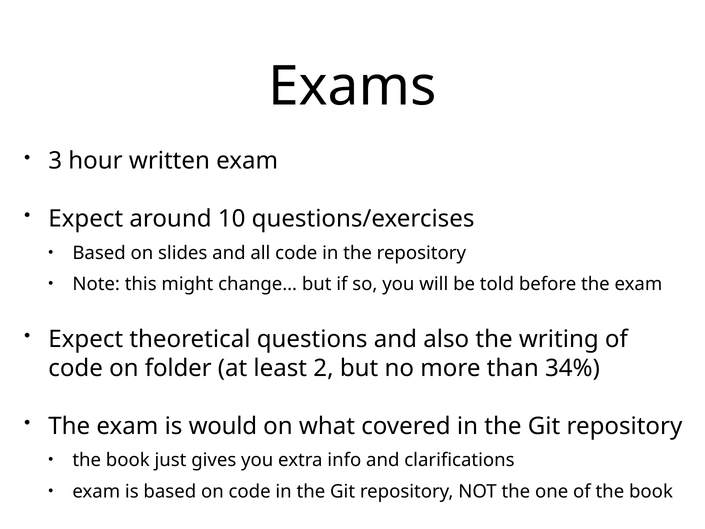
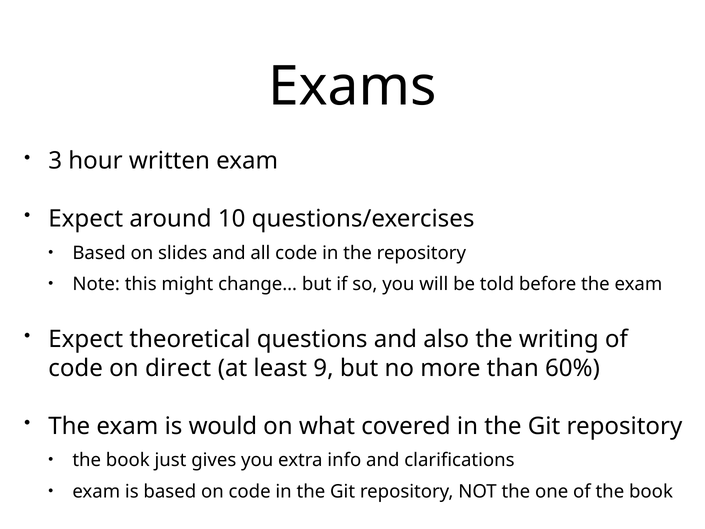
folder: folder -> direct
2: 2 -> 9
34%: 34% -> 60%
